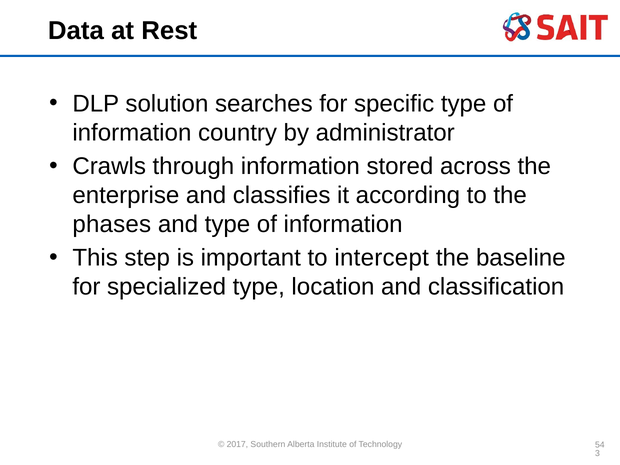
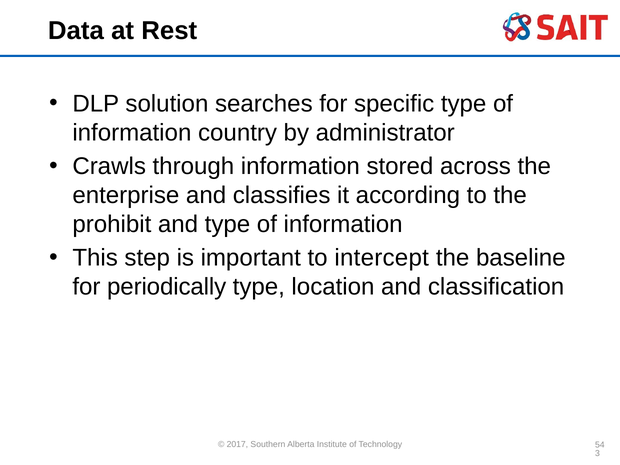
phases: phases -> prohibit
specialized: specialized -> periodically
